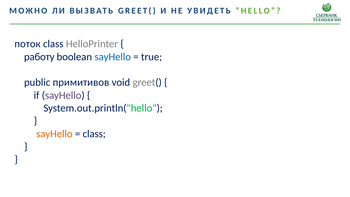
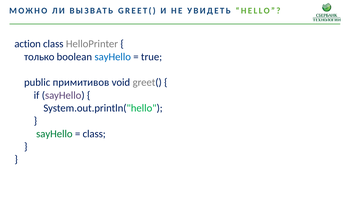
поток: поток -> action
работу: работу -> только
sayHello at (54, 134) colour: orange -> green
